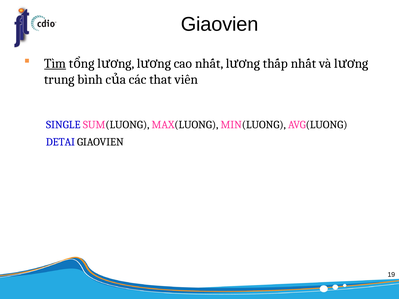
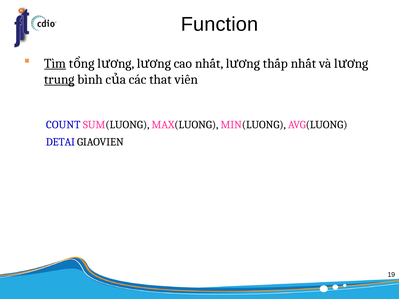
Giaovien at (220, 24): Giaovien -> Function
trung underline: none -> present
SINGLE: SINGLE -> COUNT
